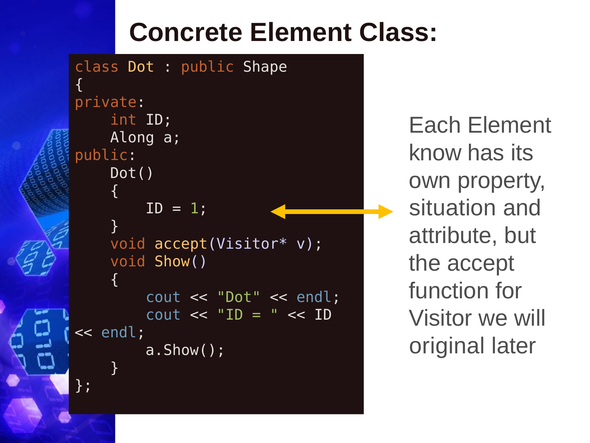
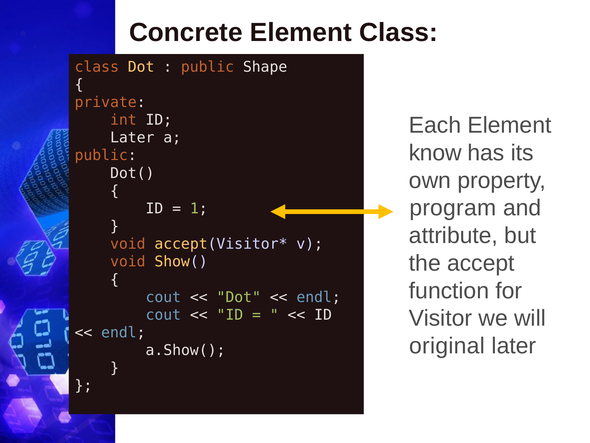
Along at (132, 138): Along -> Later
situation: situation -> program
